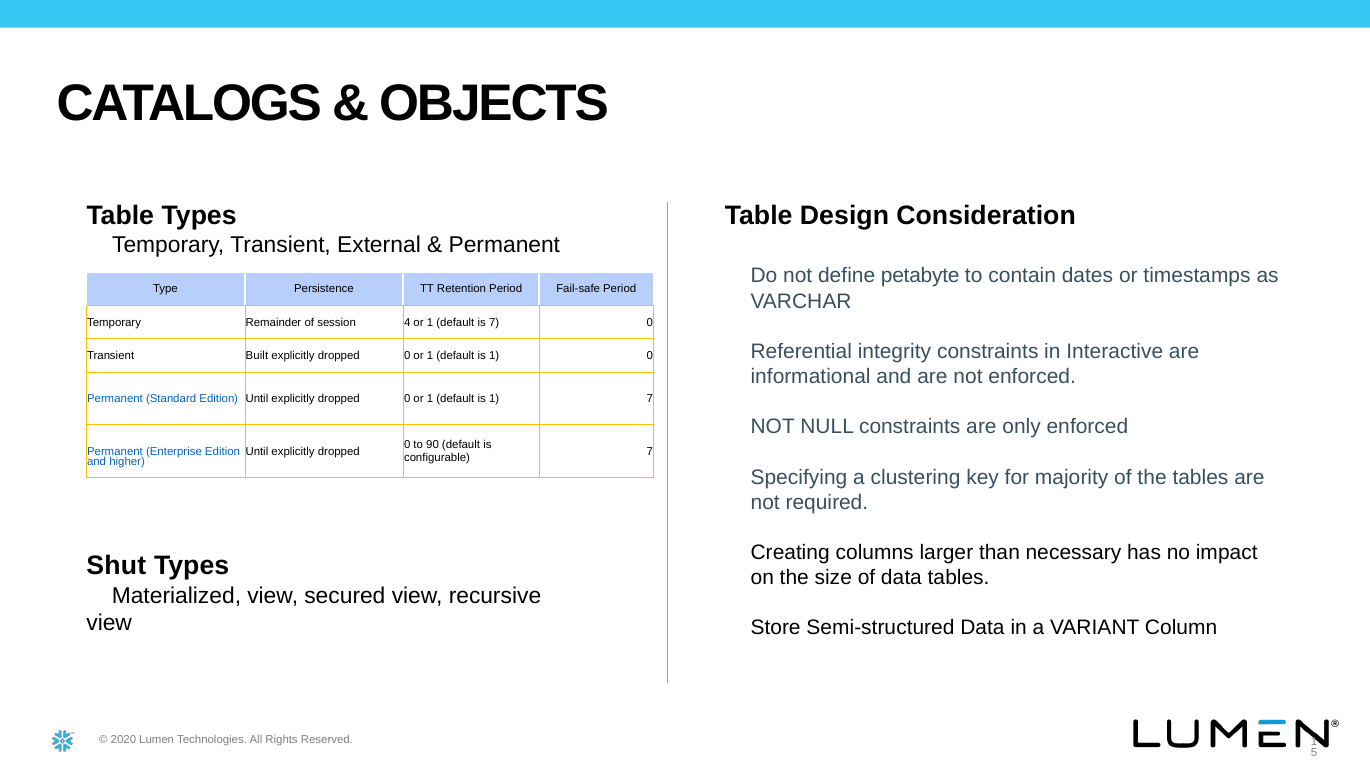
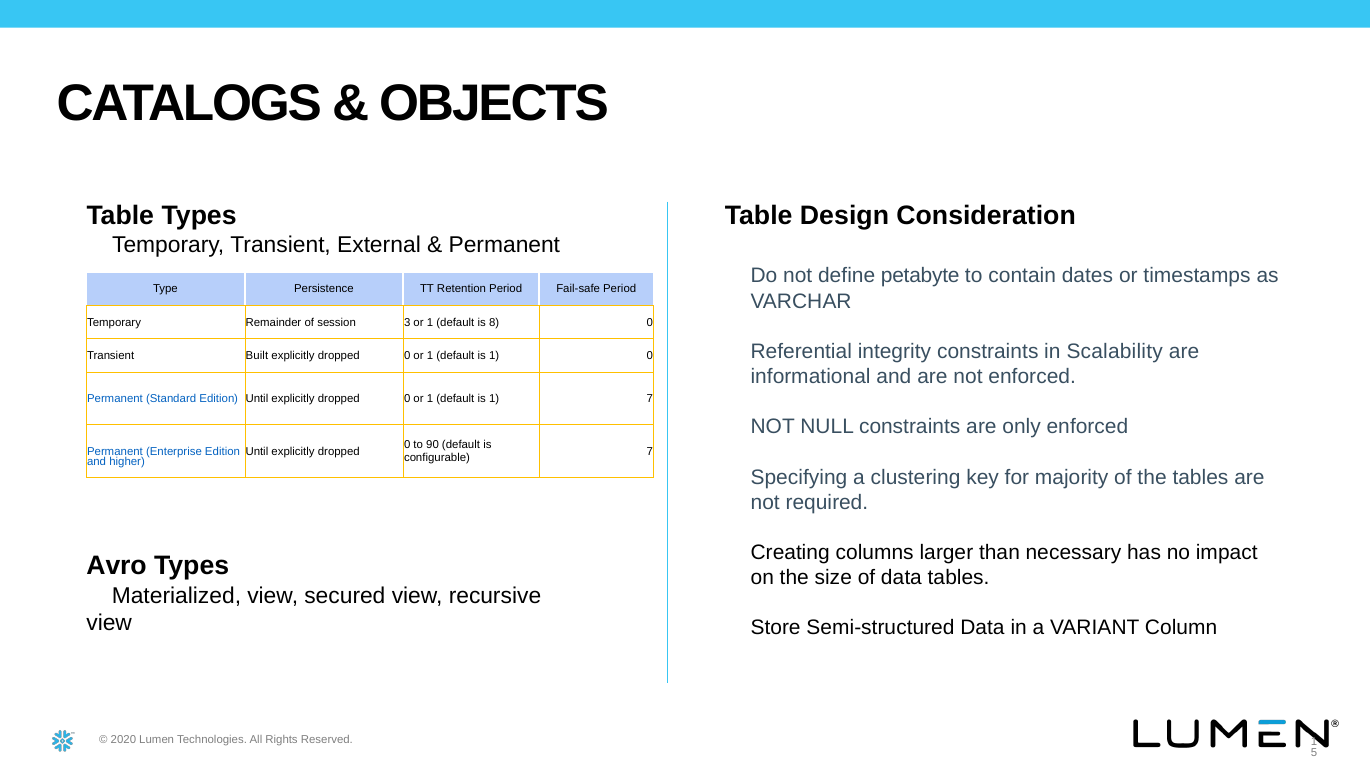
4: 4 -> 3
is 7: 7 -> 8
Interactive: Interactive -> Scalability
Shut: Shut -> Avro
